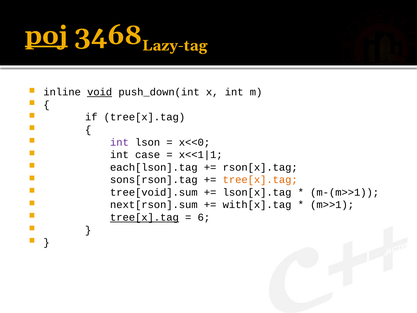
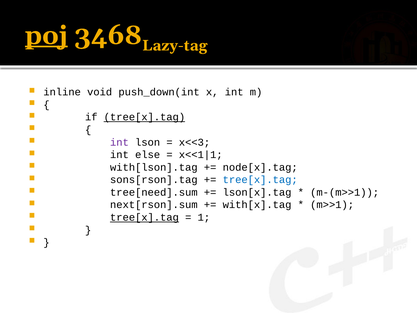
void underline: present -> none
tree[x].tag at (144, 117) underline: none -> present
x<<0: x<<0 -> x<<3
case: case -> else
each[lson].tag: each[lson].tag -> with[lson].tag
rson[x].tag: rson[x].tag -> node[x].tag
tree[x].tag at (260, 180) colour: orange -> blue
tree[void].sum: tree[void].sum -> tree[need].sum
6: 6 -> 1
